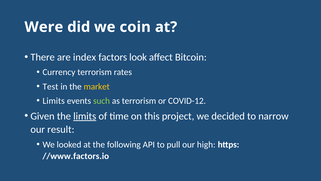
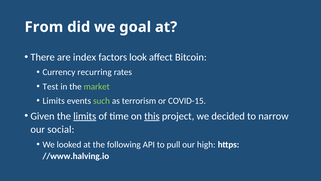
Were: Were -> From
coin: coin -> goal
Currency terrorism: terrorism -> recurring
market colour: yellow -> light green
COVID-12: COVID-12 -> COVID-15
this underline: none -> present
result: result -> social
//www.factors.io: //www.factors.io -> //www.halving.io
